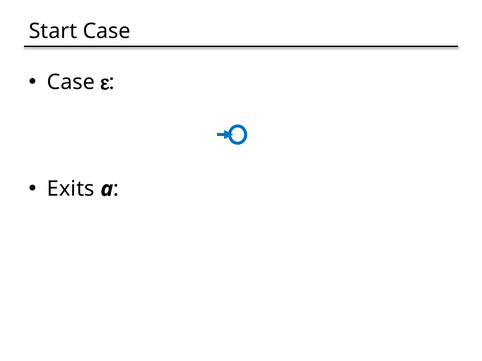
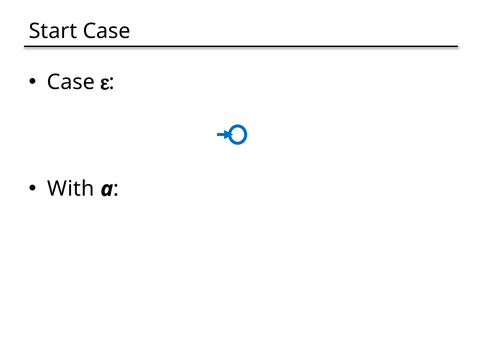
Exits: Exits -> With
